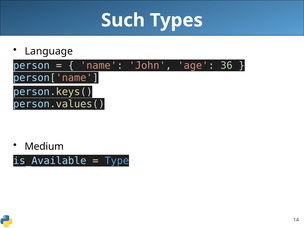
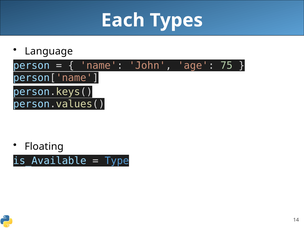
Such: Such -> Each
36: 36 -> 75
Medium: Medium -> Floating
